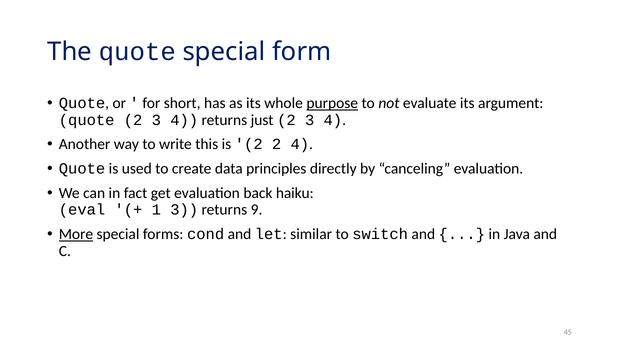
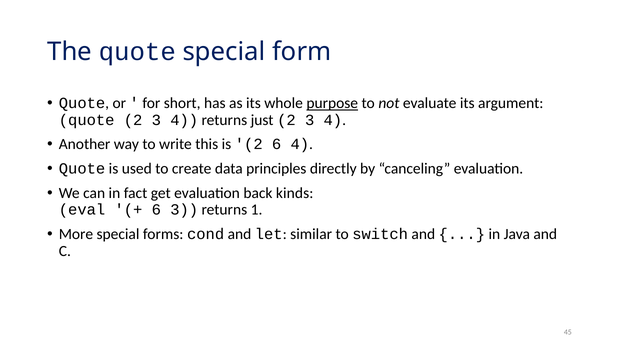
2 2: 2 -> 6
haiku: haiku -> kinds
1 at (156, 210): 1 -> 6
9: 9 -> 1
More underline: present -> none
